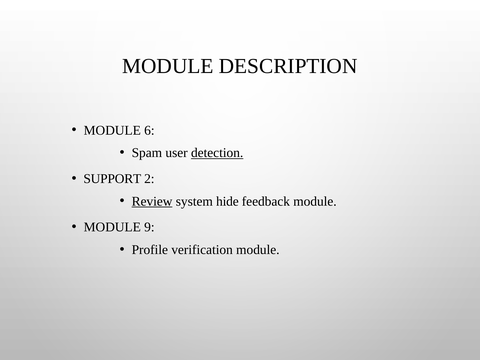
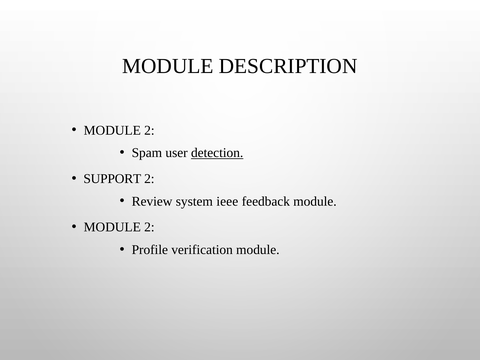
6 at (149, 130): 6 -> 2
Review underline: present -> none
hide: hide -> ieee
9 at (149, 227): 9 -> 2
